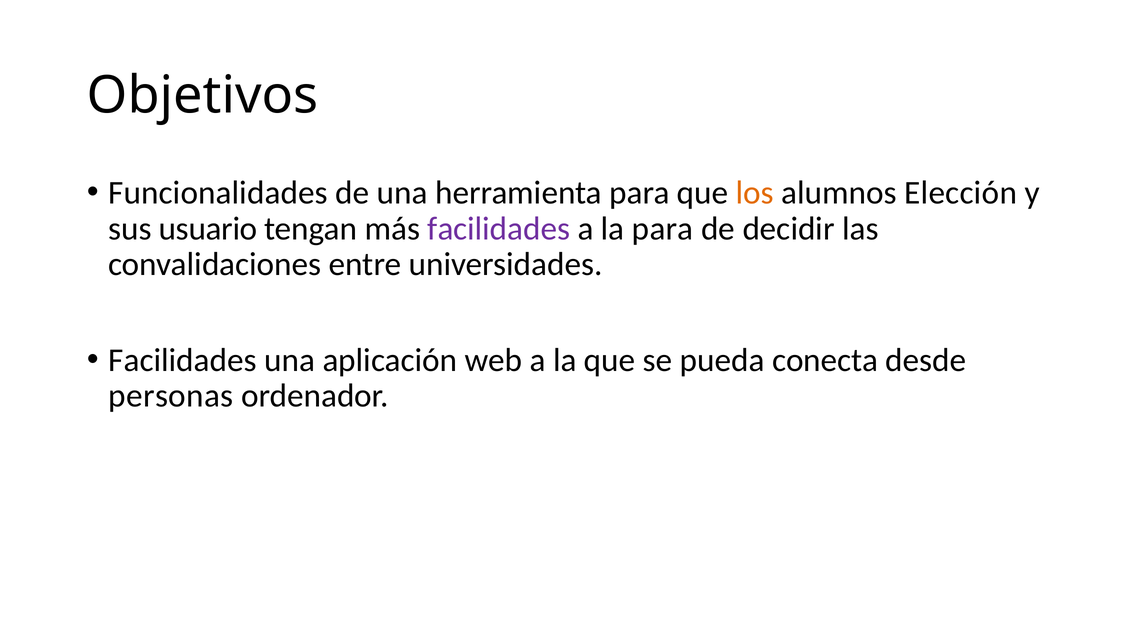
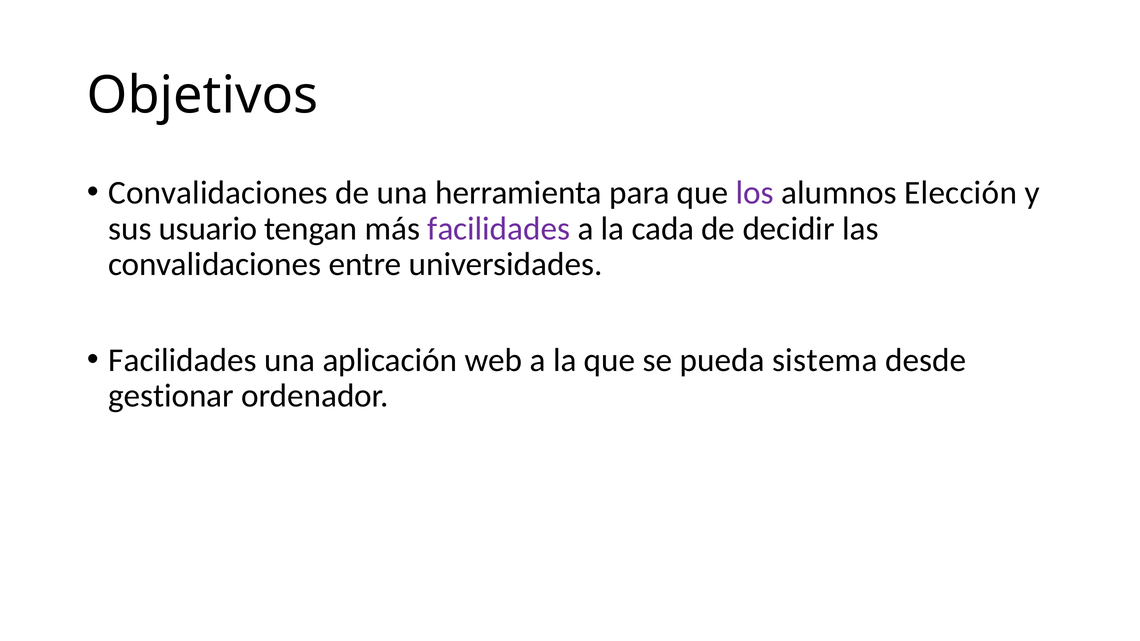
Funcionalidades at (218, 193): Funcionalidades -> Convalidaciones
los colour: orange -> purple
la para: para -> cada
conecta: conecta -> sistema
personas: personas -> gestionar
